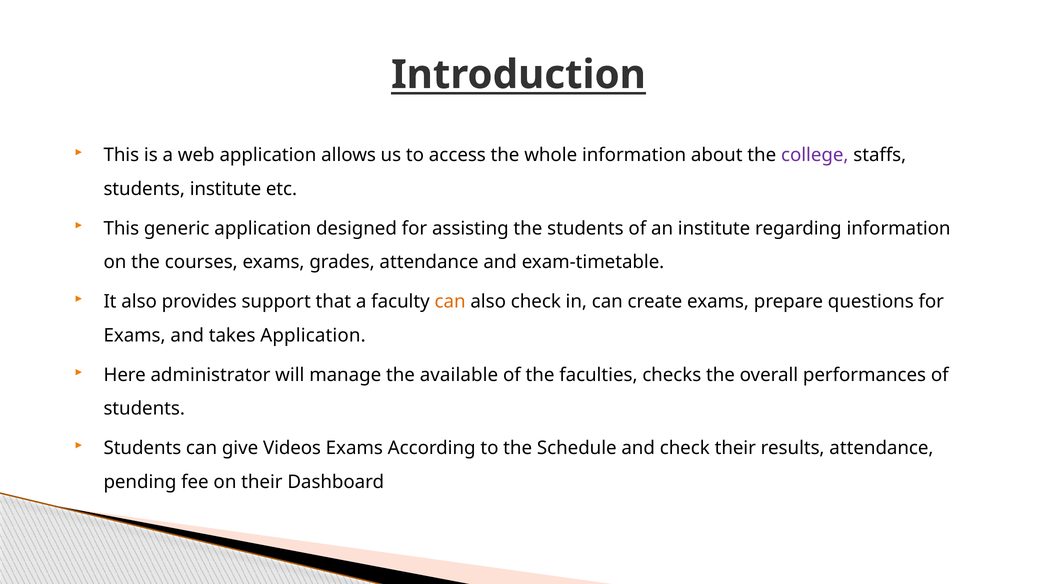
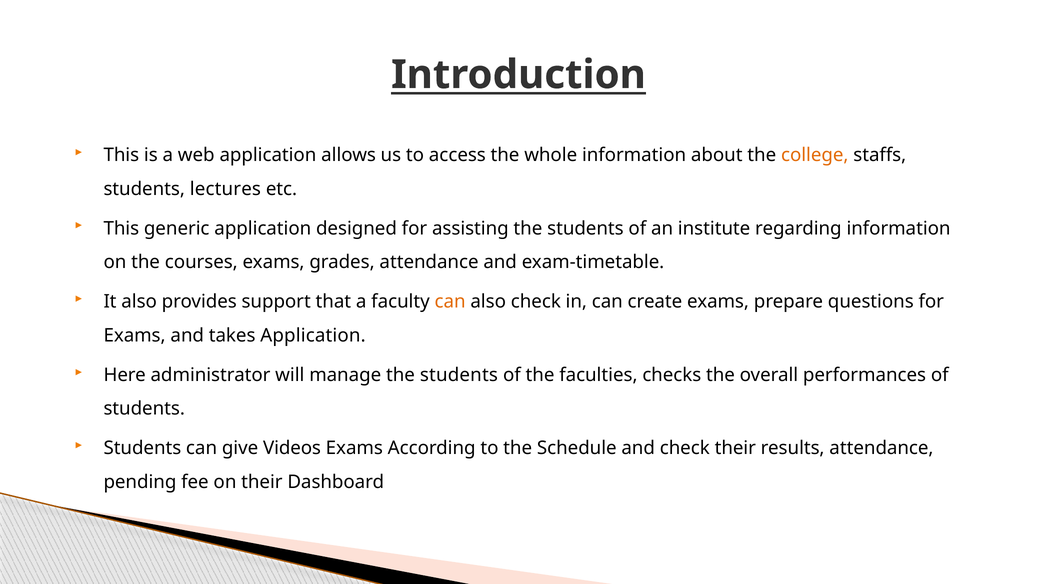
college colour: purple -> orange
students institute: institute -> lectures
manage the available: available -> students
